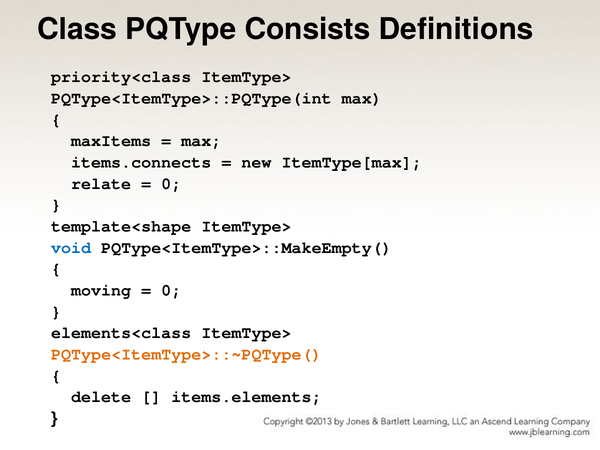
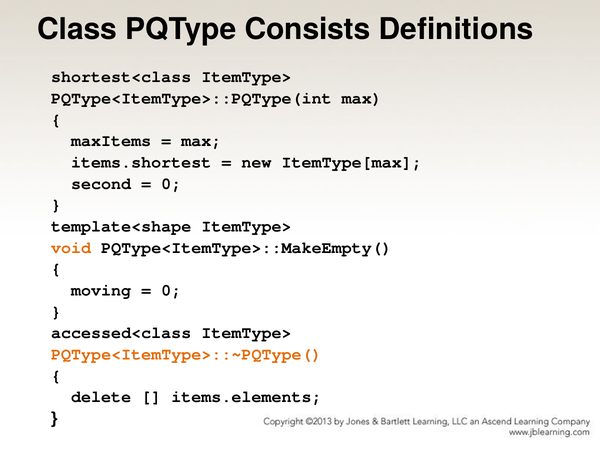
priority<class: priority<class -> shortest<class
items.connects: items.connects -> items.shortest
relate: relate -> second
void colour: blue -> orange
elements<class: elements<class -> accessed<class
